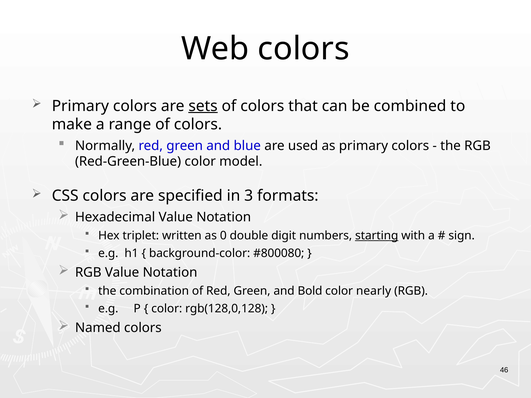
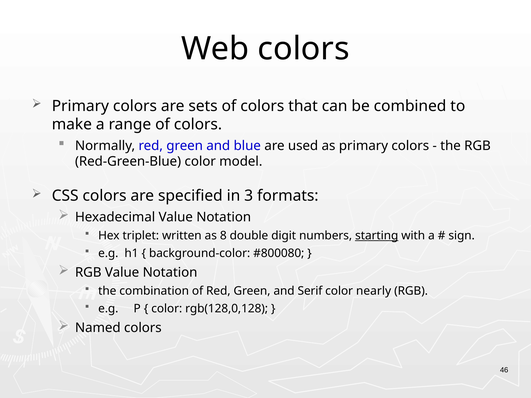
sets underline: present -> none
0: 0 -> 8
Bold: Bold -> Serif
